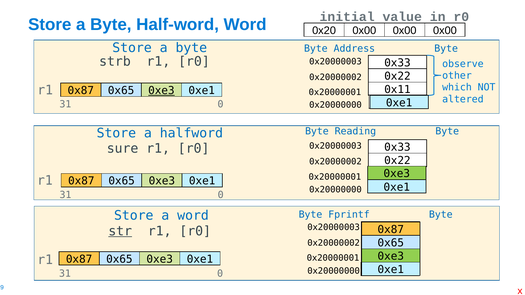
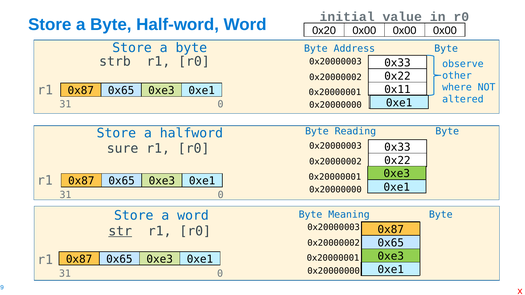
which: which -> where
0xe3 at (161, 91) underline: present -> none
Fprintf: Fprintf -> Meaning
